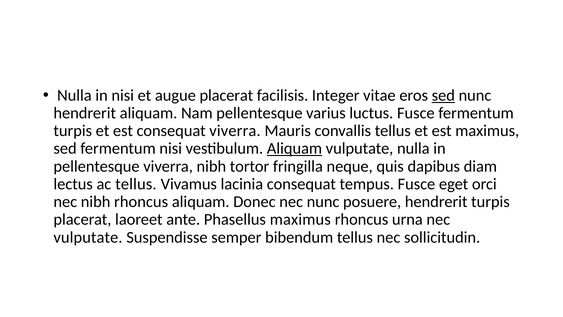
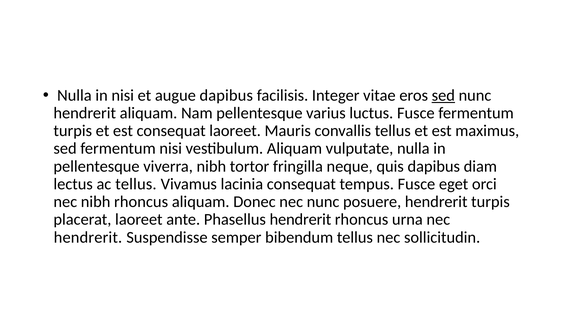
augue placerat: placerat -> dapibus
consequat viverra: viverra -> laoreet
Aliquam at (294, 148) underline: present -> none
Phasellus maximus: maximus -> hendrerit
vulputate at (88, 237): vulputate -> hendrerit
